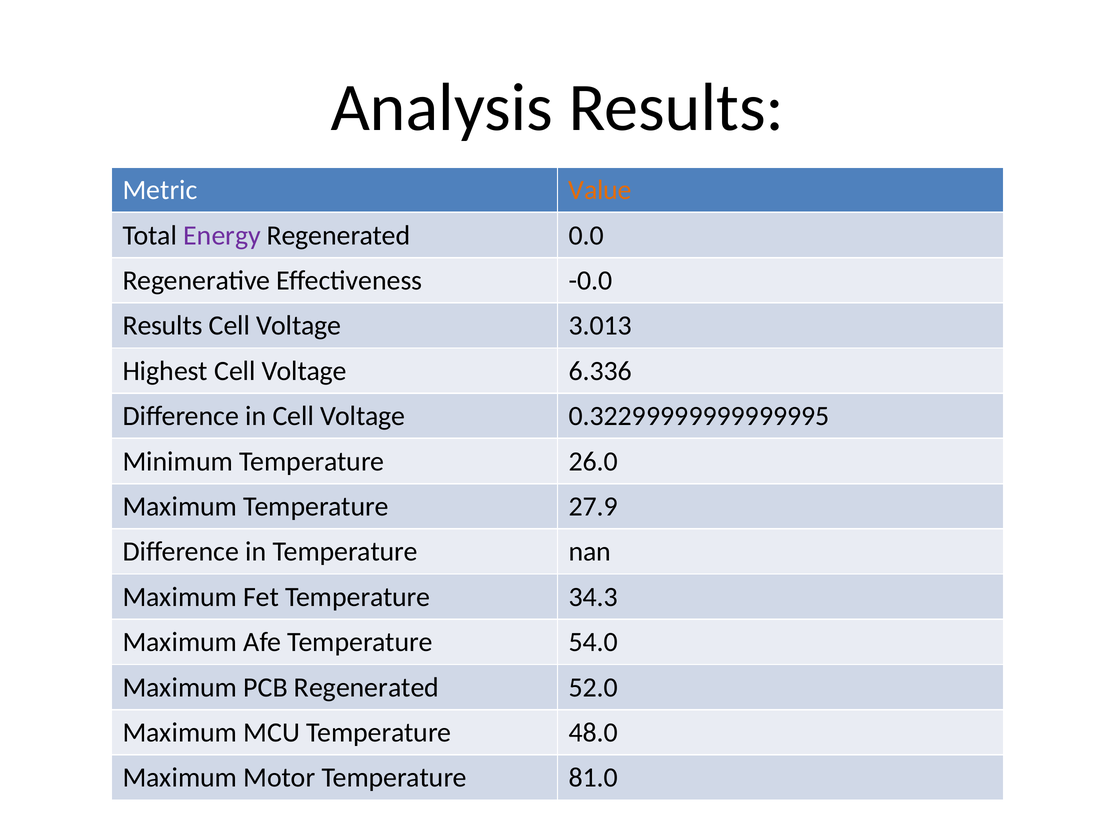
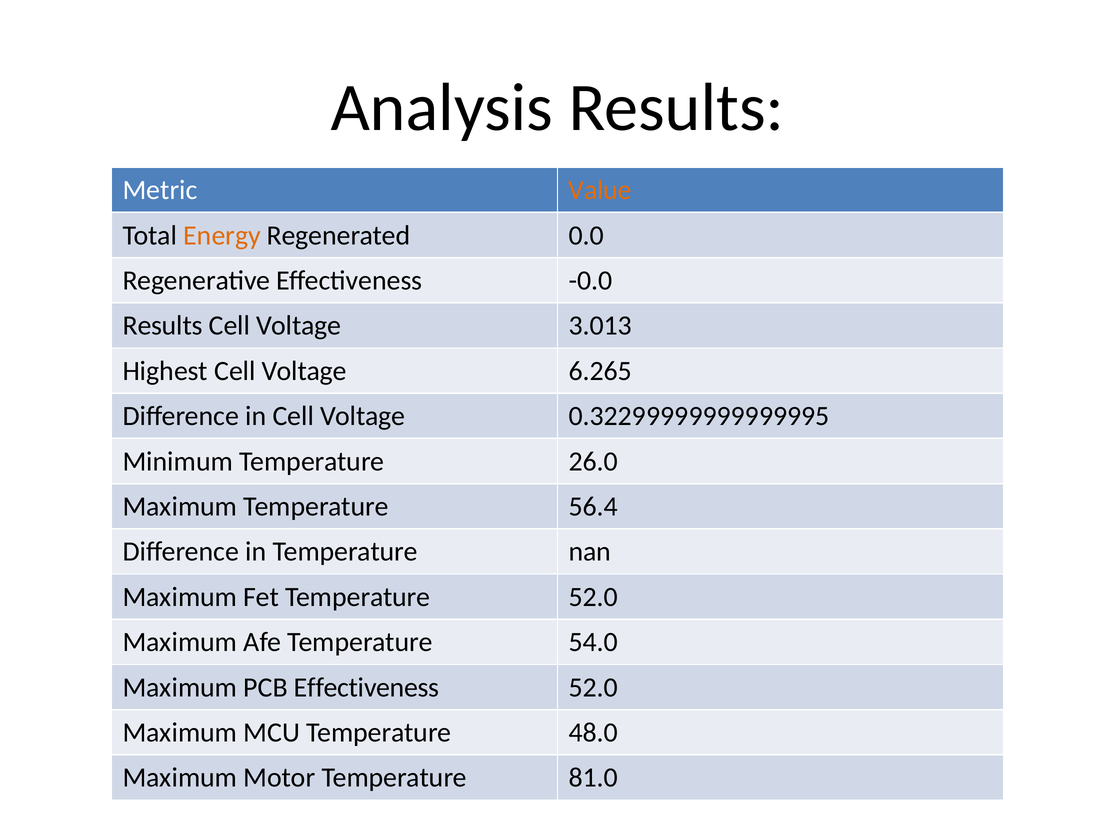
Energy colour: purple -> orange
6.336: 6.336 -> 6.265
27.9: 27.9 -> 56.4
Temperature 34.3: 34.3 -> 52.0
PCB Regenerated: Regenerated -> Effectiveness
